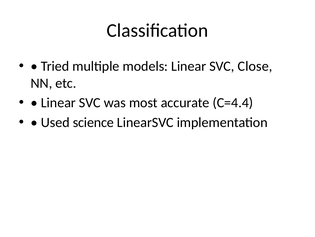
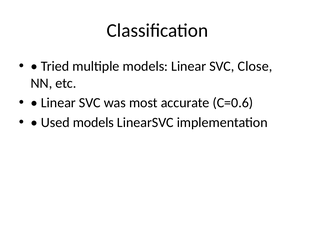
C=4.4: C=4.4 -> C=0.6
Used science: science -> models
